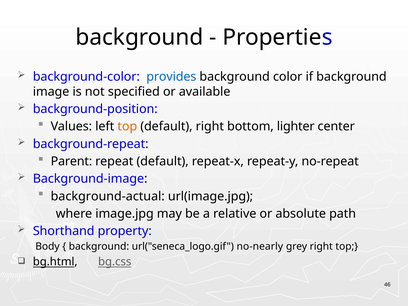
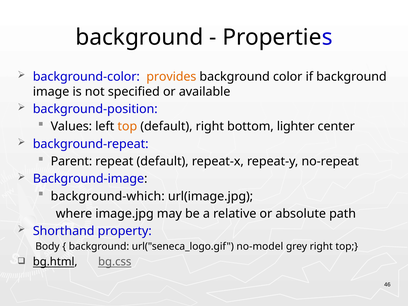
provides colour: blue -> orange
background-actual: background-actual -> background-which
no-nearly: no-nearly -> no-model
